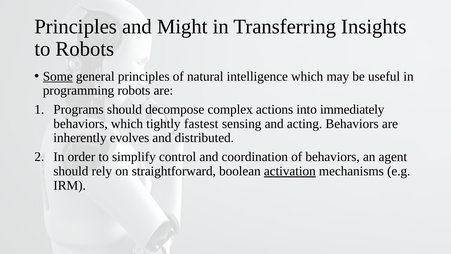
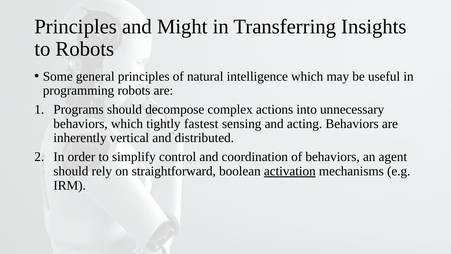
Some underline: present -> none
immediately: immediately -> unnecessary
evolves: evolves -> vertical
